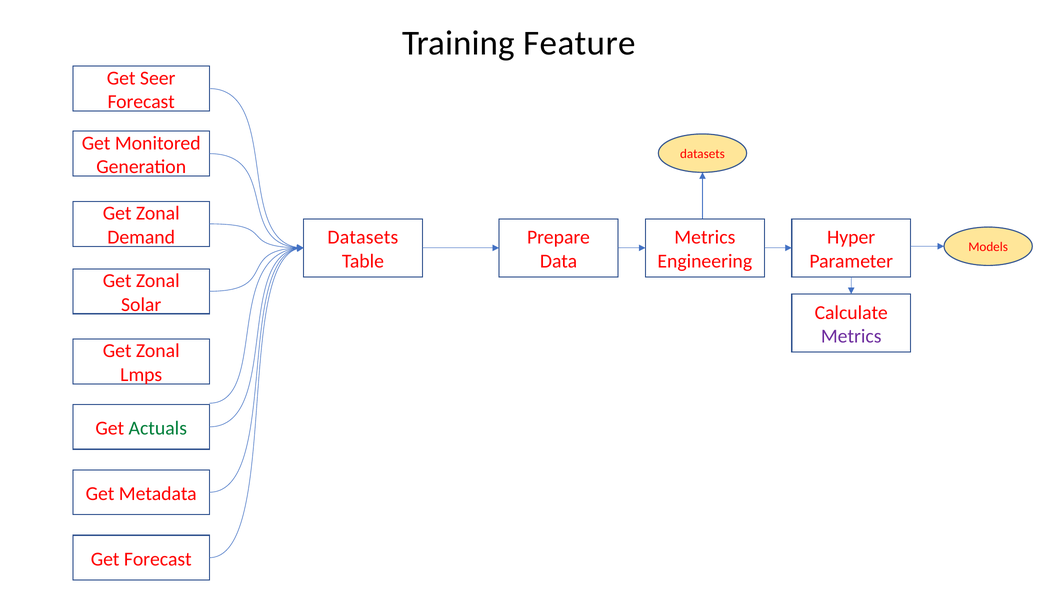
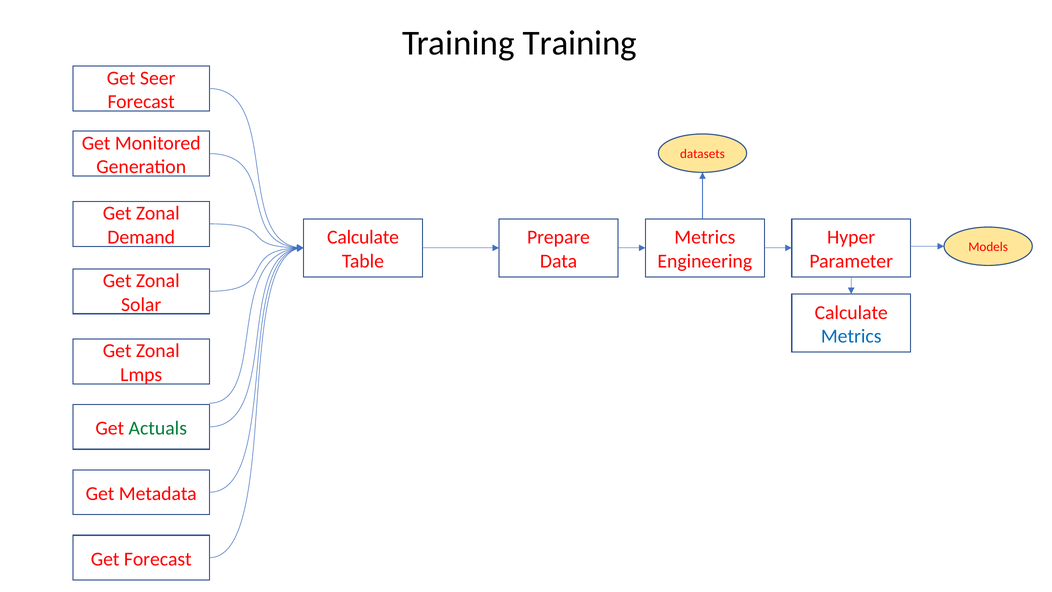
Training Feature: Feature -> Training
Datasets at (363, 237): Datasets -> Calculate
Metrics at (851, 336) colour: purple -> blue
